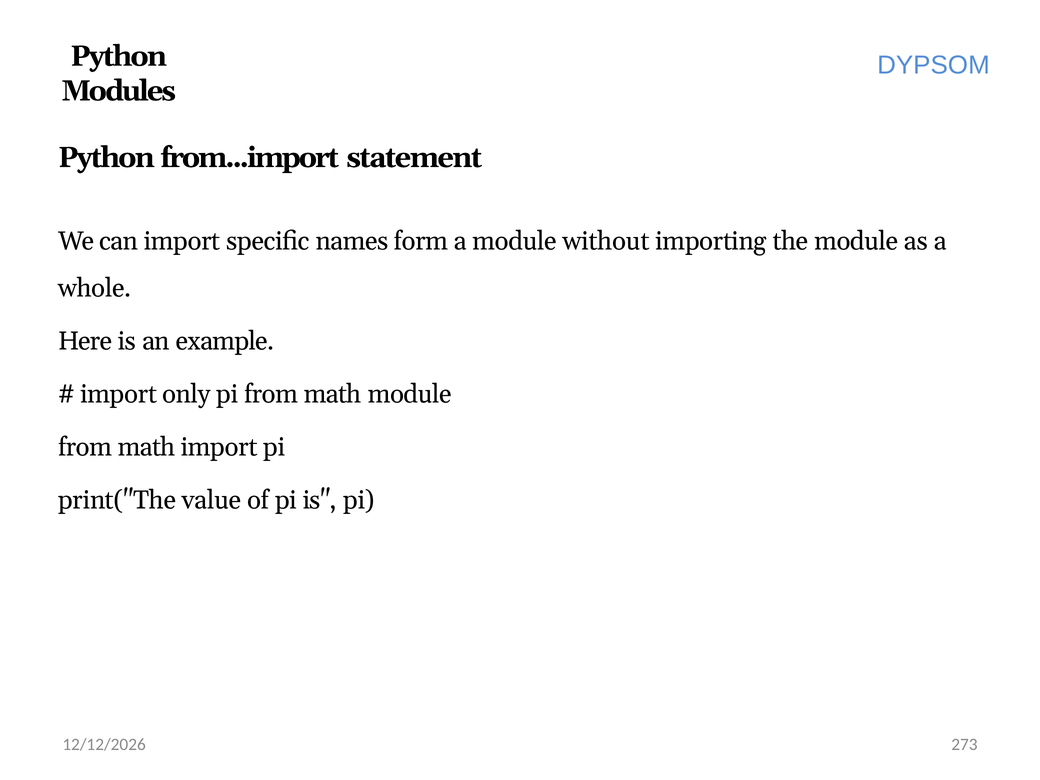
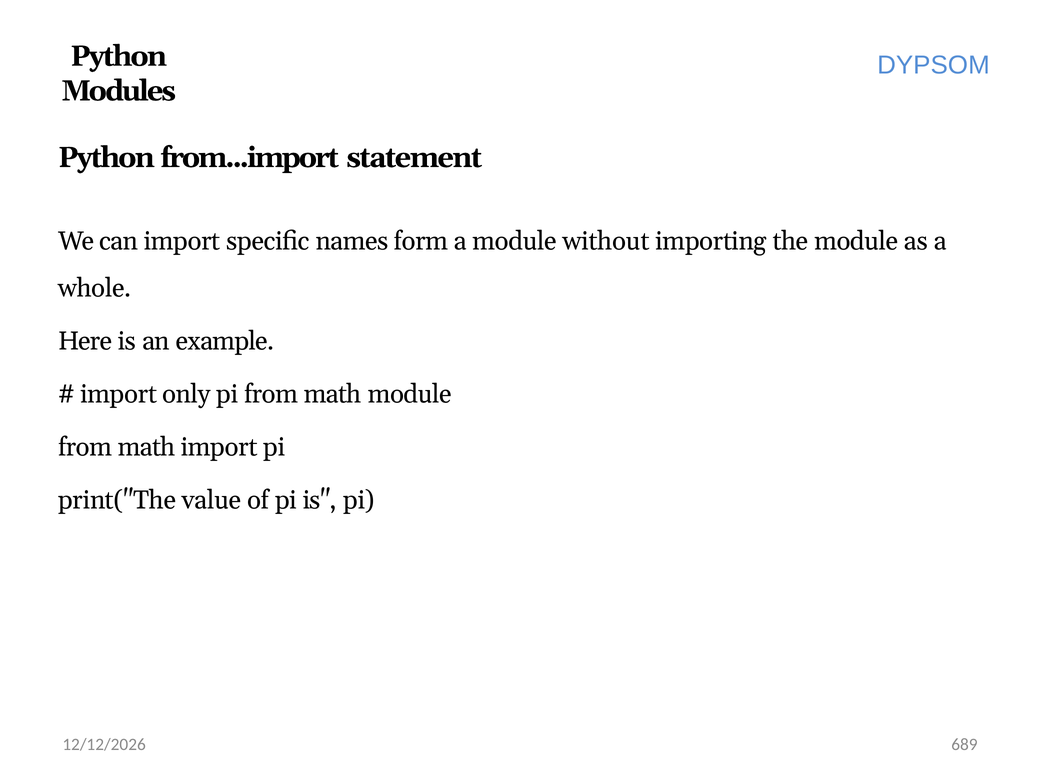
273: 273 -> 689
